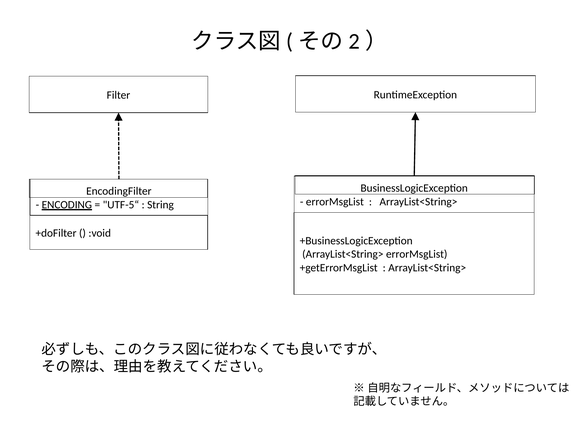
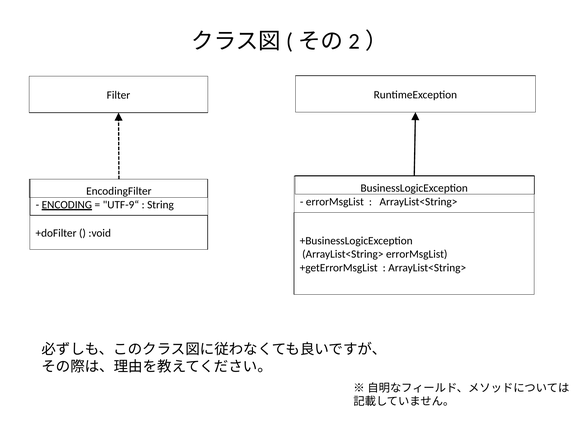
UTF-5“: UTF-5“ -> UTF-9“
